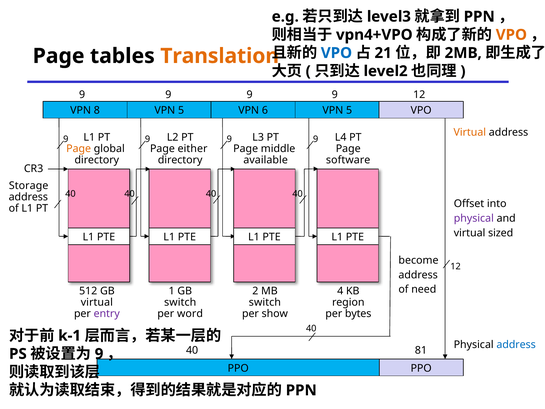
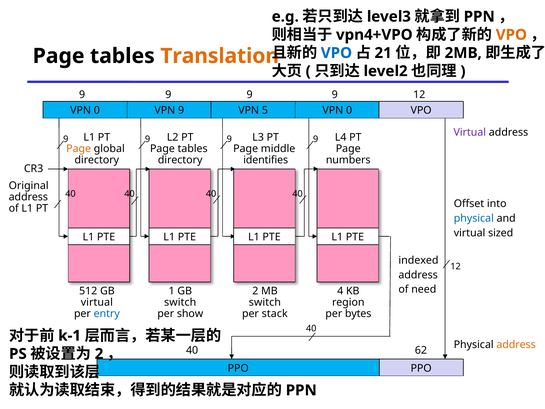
8 at (97, 110): 8 -> 0
5 at (181, 110): 5 -> 9
6: 6 -> 5
5 at (349, 110): 5 -> 0
Virtual at (470, 132) colour: orange -> purple
either at (193, 149): either -> tables
available: available -> identifies
software: software -> numbers
Storage: Storage -> Original
physical at (474, 218) colour: purple -> blue
become: become -> indexed
entry colour: purple -> blue
word: word -> show
show: show -> stack
address at (516, 344) colour: blue -> orange
81: 81 -> 62
9 at (99, 354): 9 -> 2
